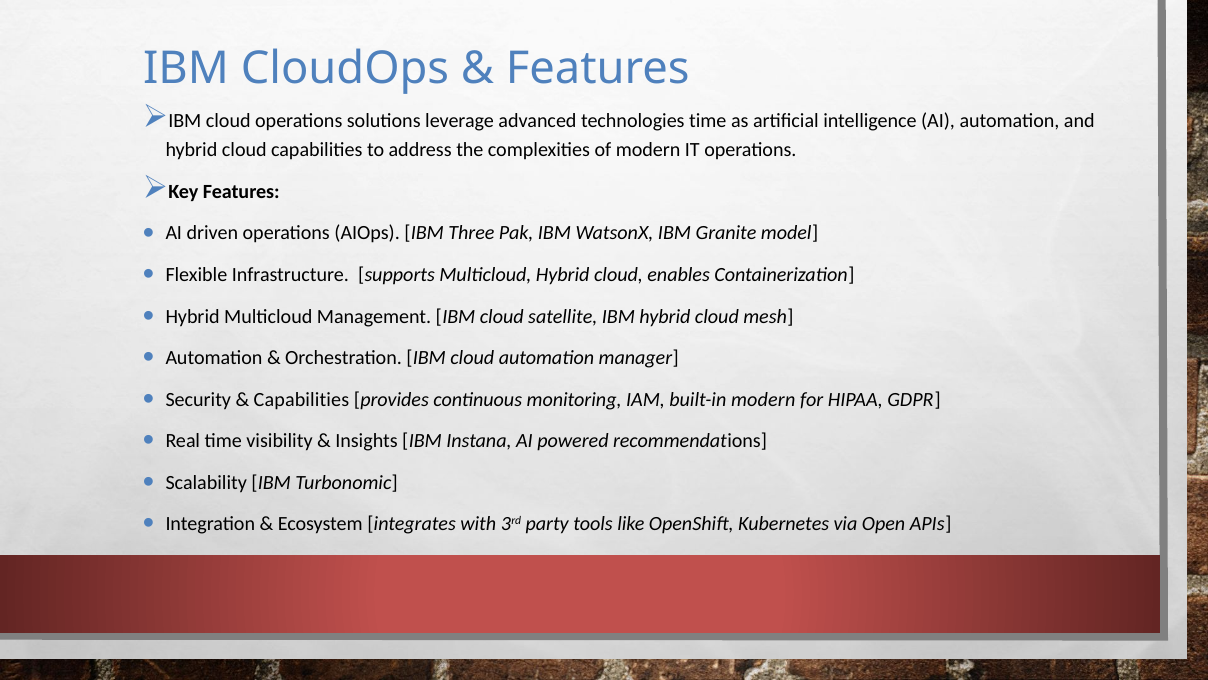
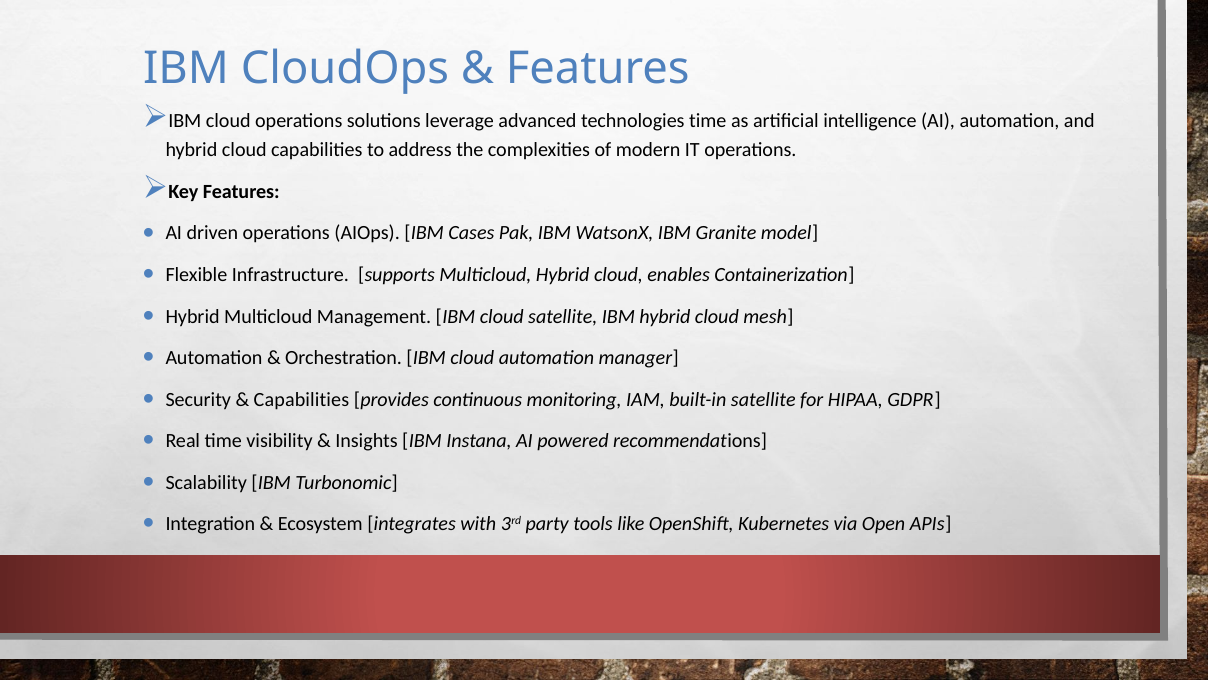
Three: Three -> Cases
built-in modern: modern -> satellite
